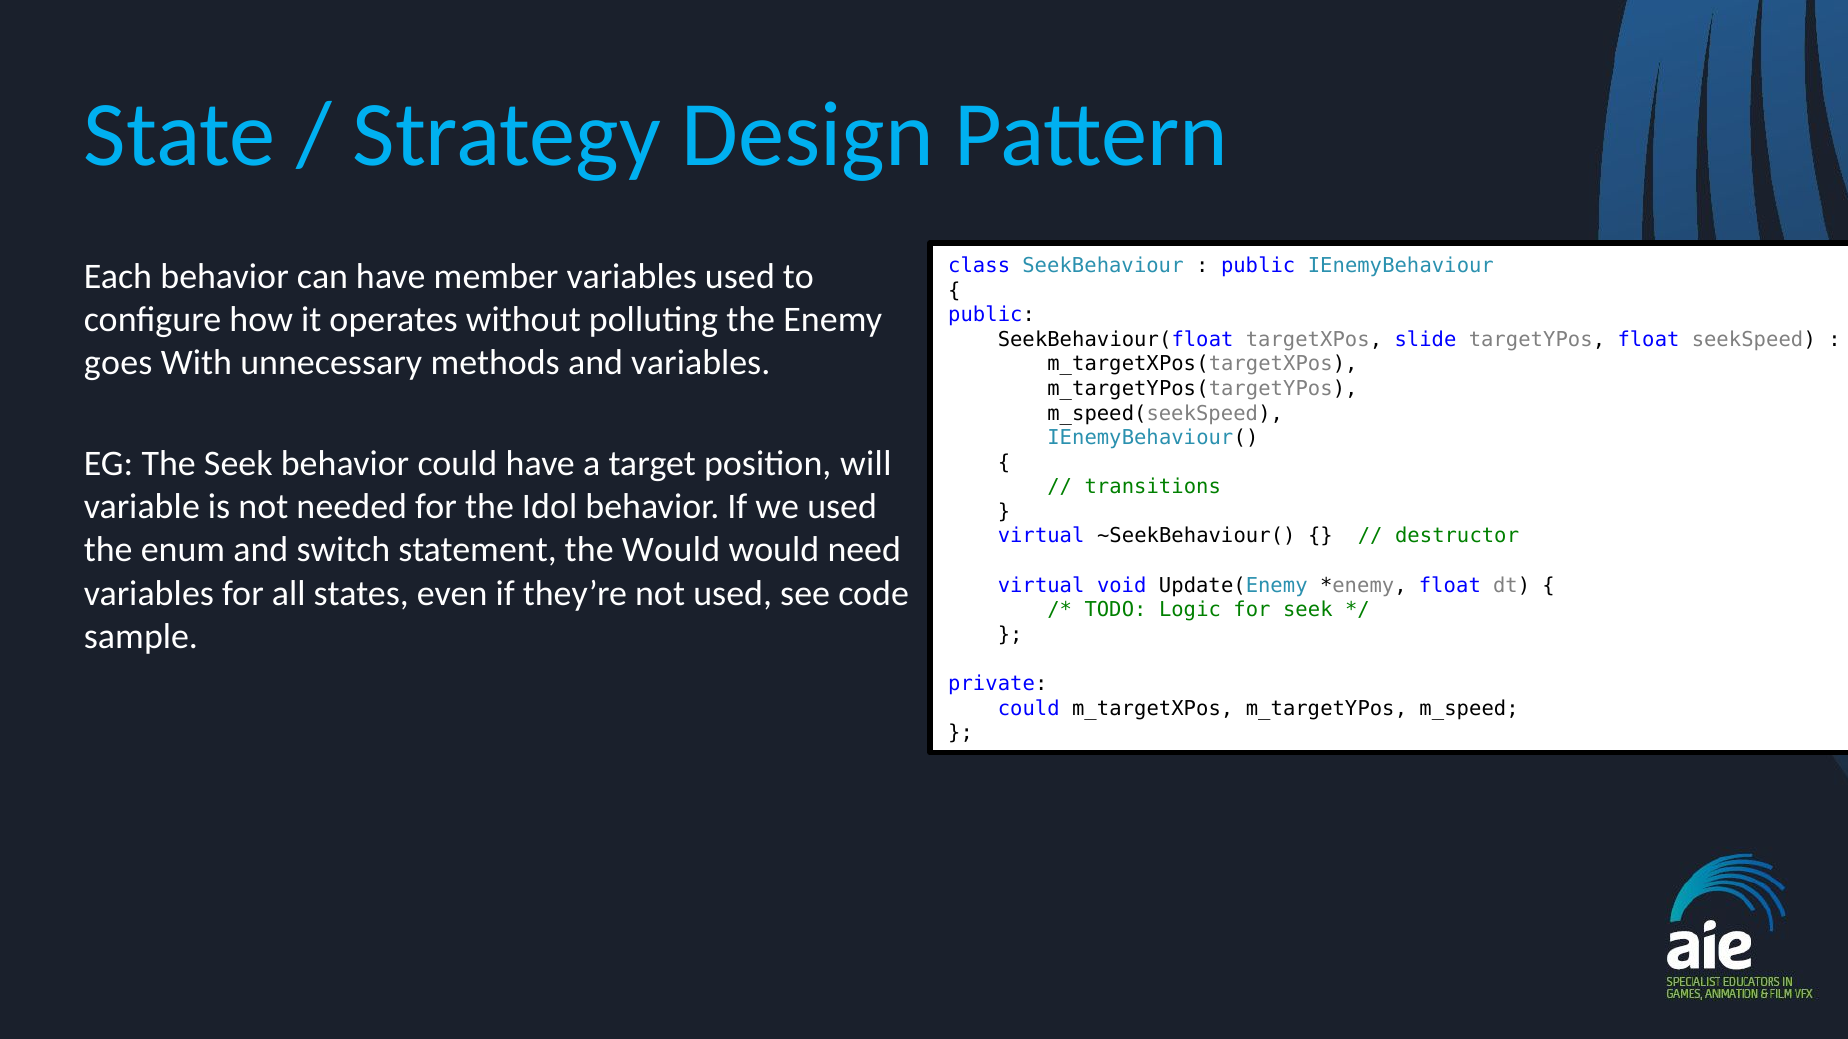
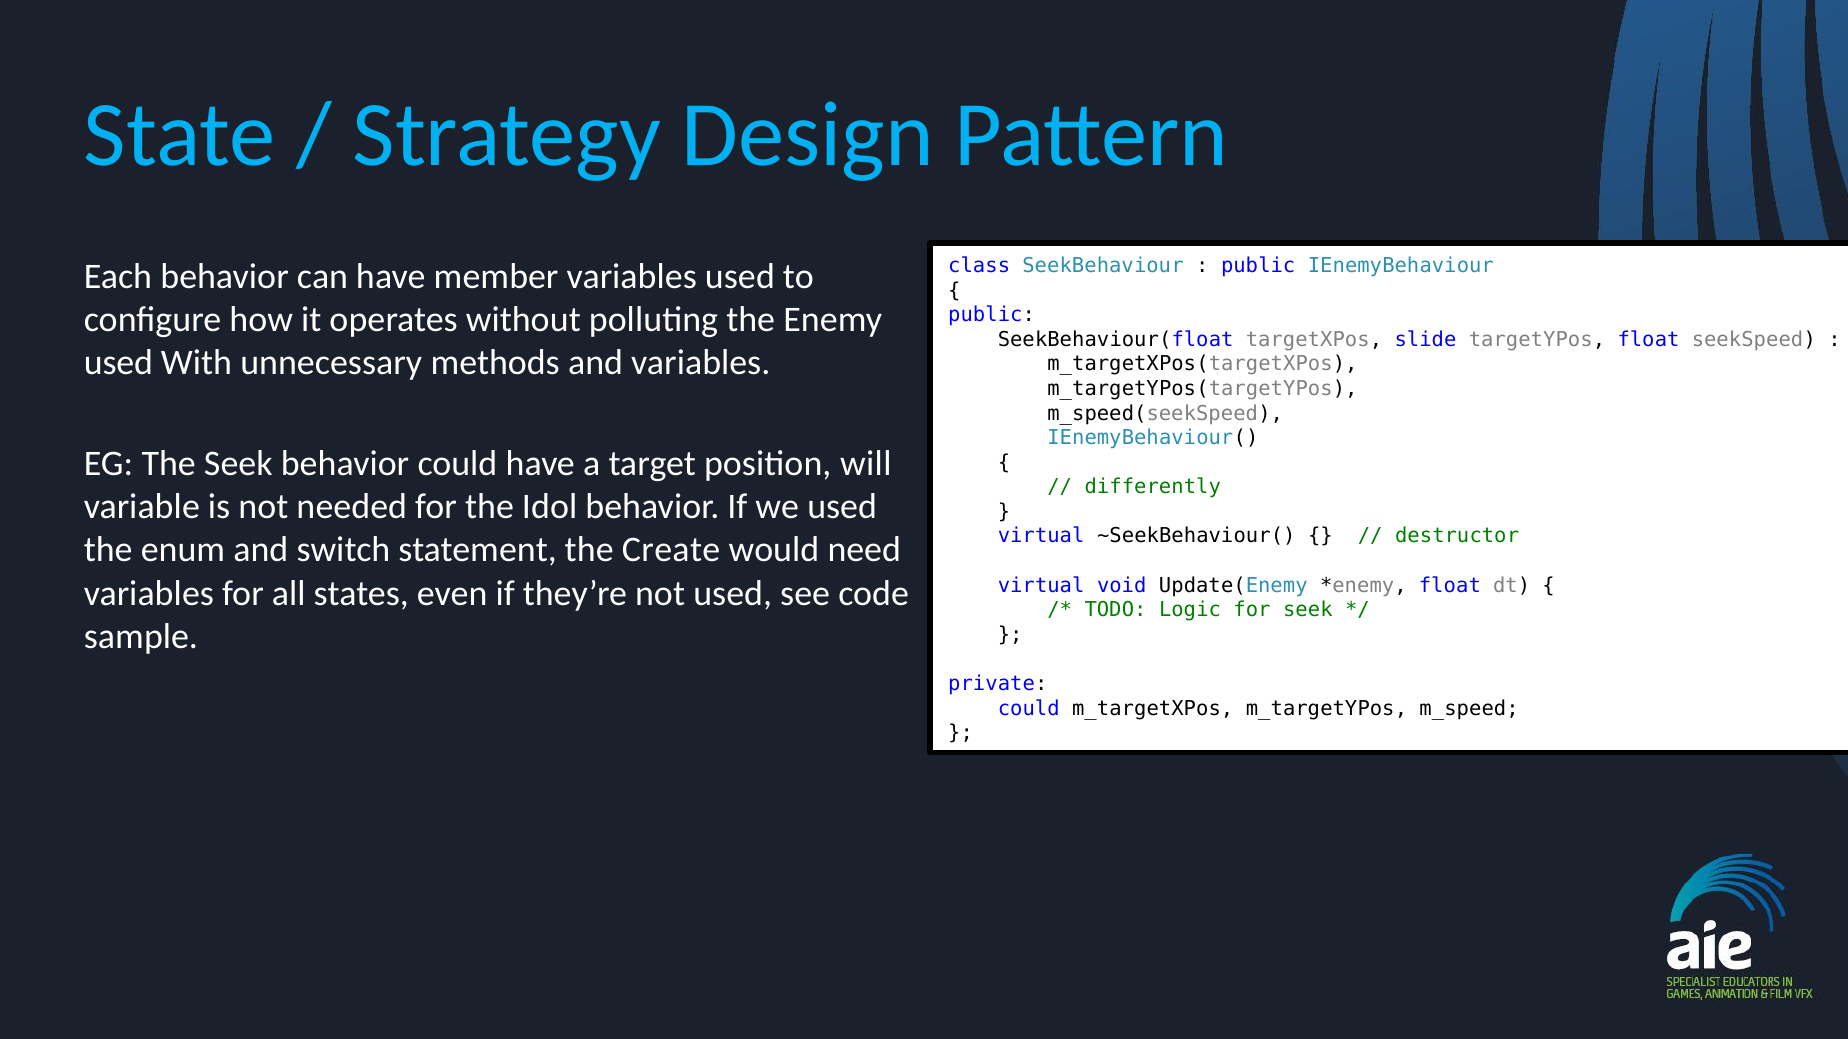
goes at (118, 363): goes -> used
transitions: transitions -> differently
the Would: Would -> Create
